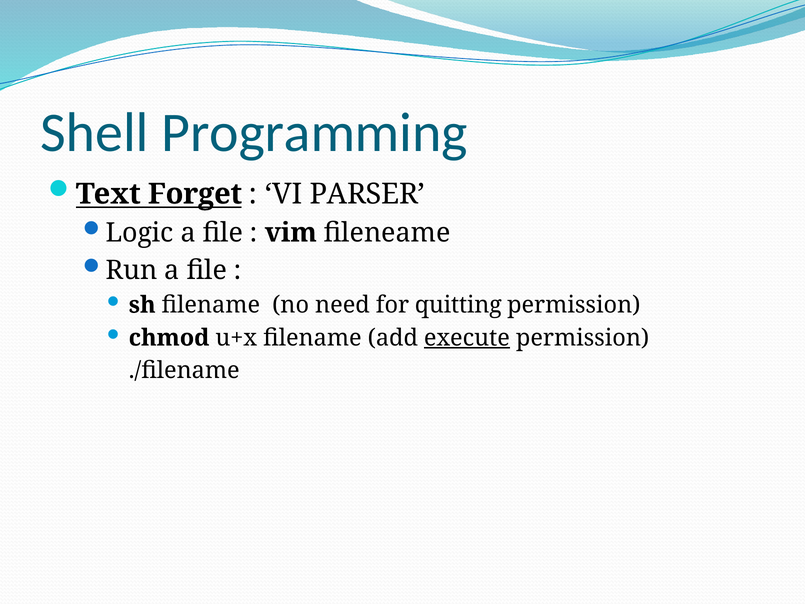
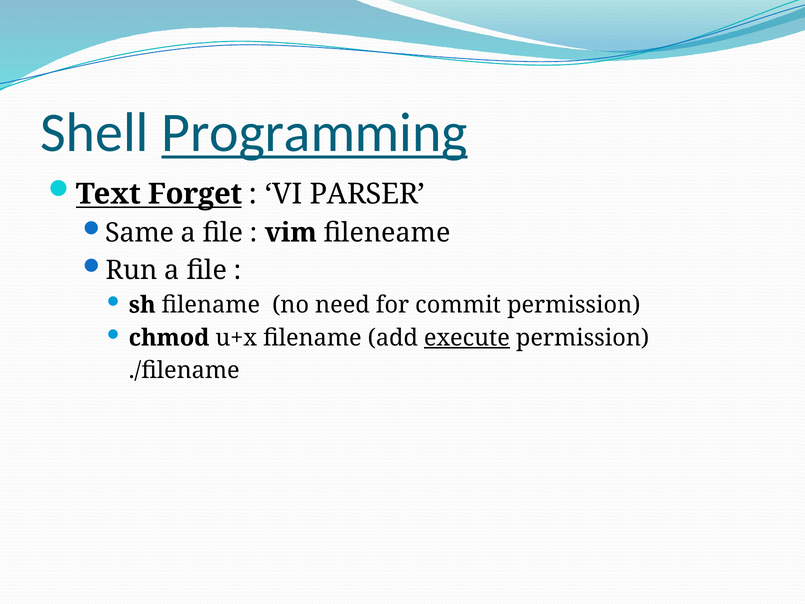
Programming underline: none -> present
Logic: Logic -> Same
quitting: quitting -> commit
